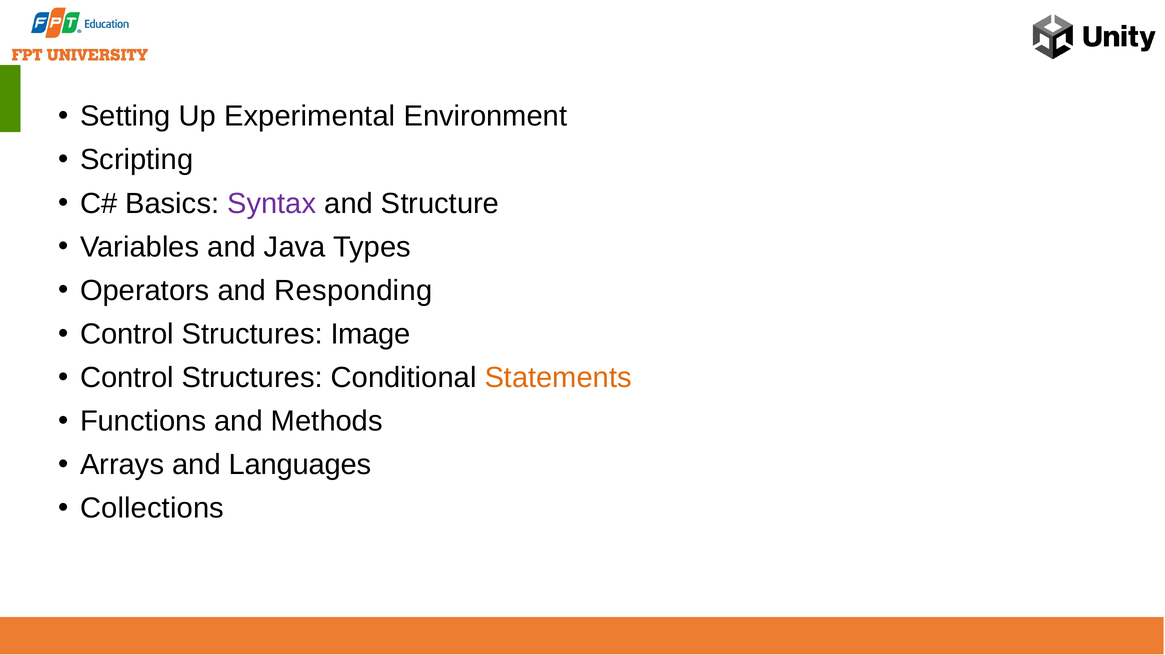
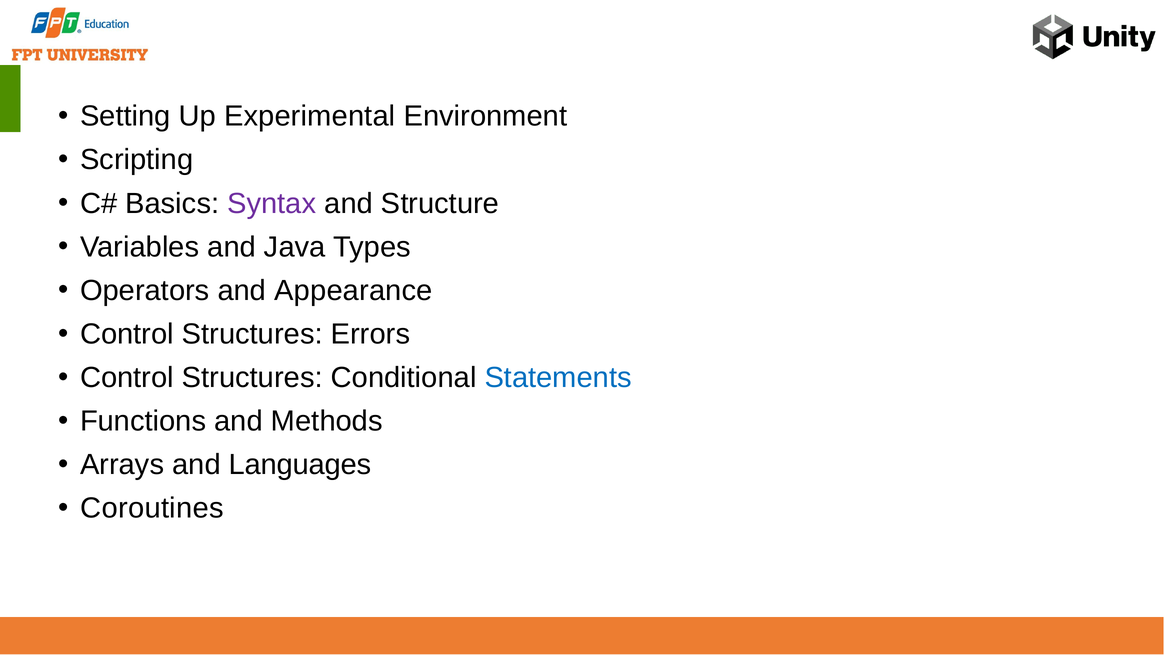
Responding: Responding -> Appearance
Image: Image -> Errors
Statements colour: orange -> blue
Collections: Collections -> Coroutines
